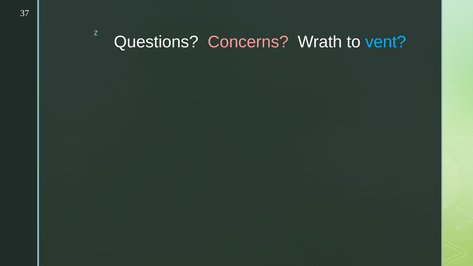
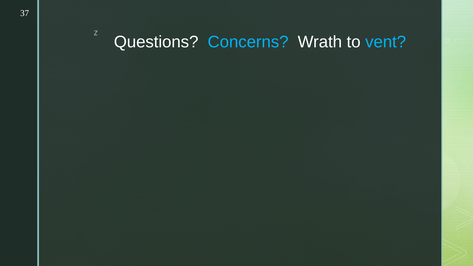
Concerns colour: pink -> light blue
